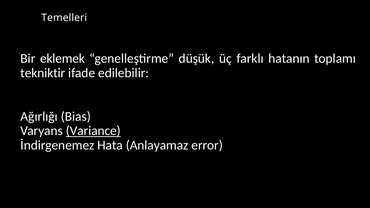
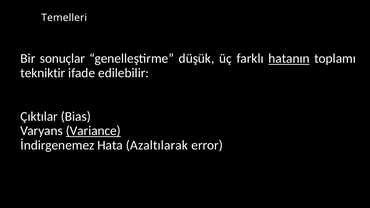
eklemek: eklemek -> sonuçlar
hatanın underline: none -> present
Ağırlığı: Ağırlığı -> Çıktılar
Anlayamaz: Anlayamaz -> Azaltılarak
